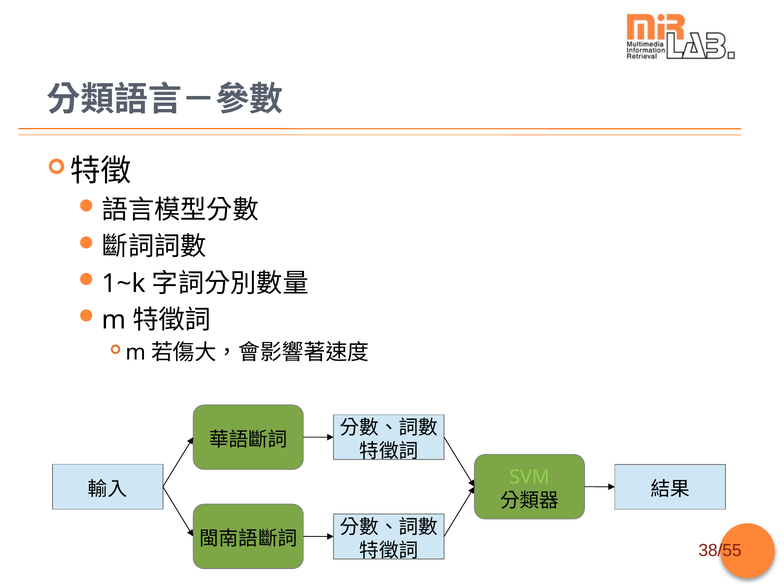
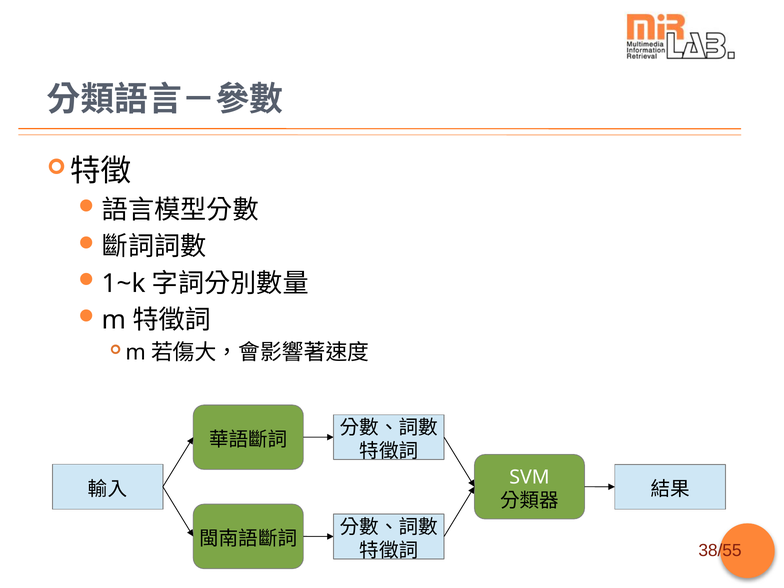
SVM colour: light green -> white
